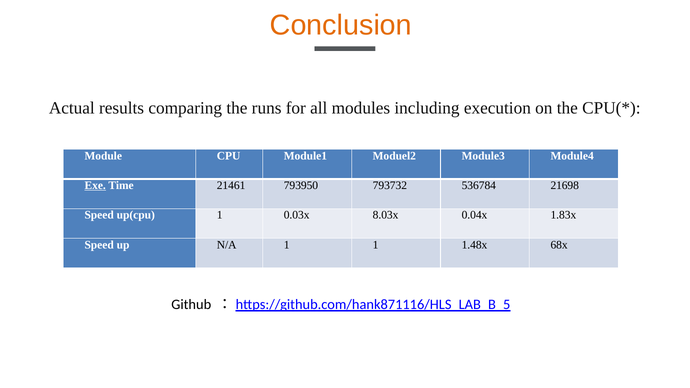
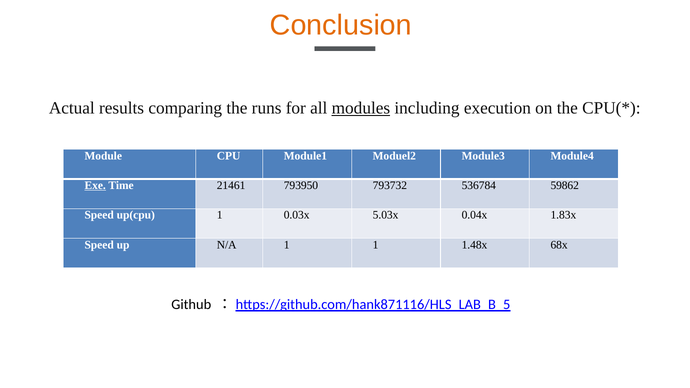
modules underline: none -> present
21698: 21698 -> 59862
8.03x: 8.03x -> 5.03x
